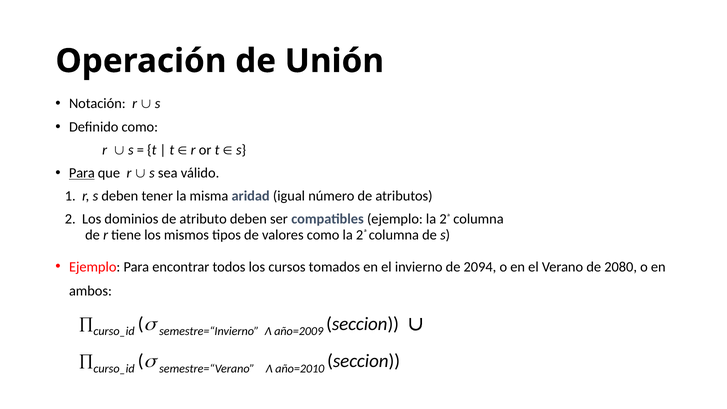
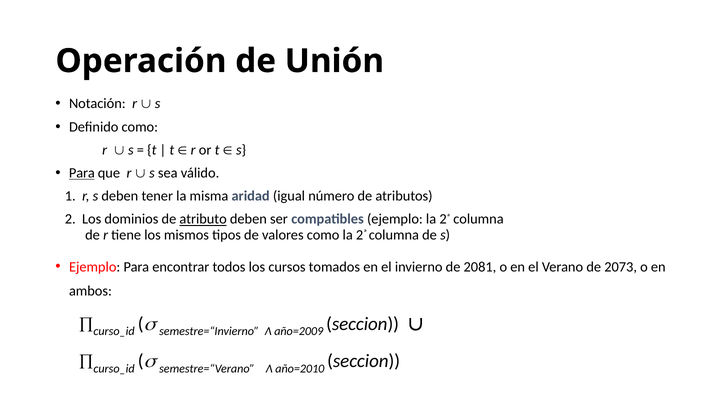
atributo underline: none -> present
2094: 2094 -> 2081
2080: 2080 -> 2073
